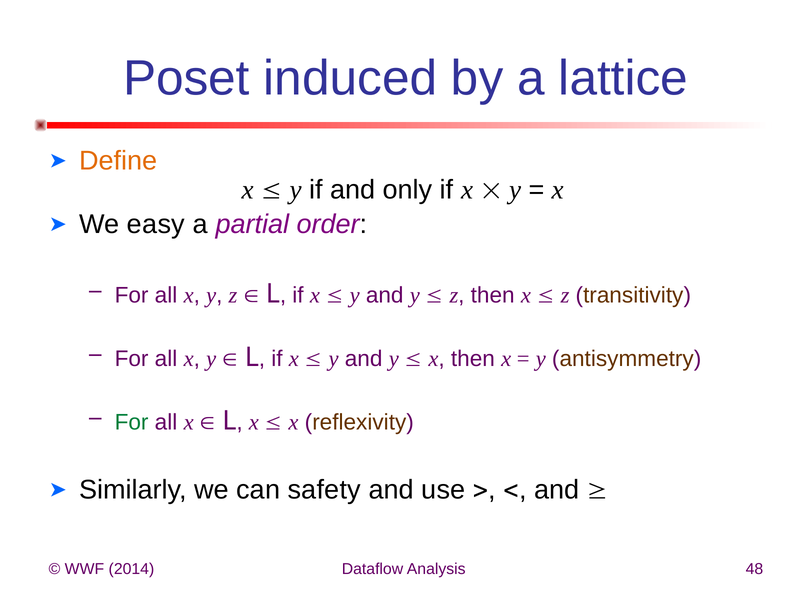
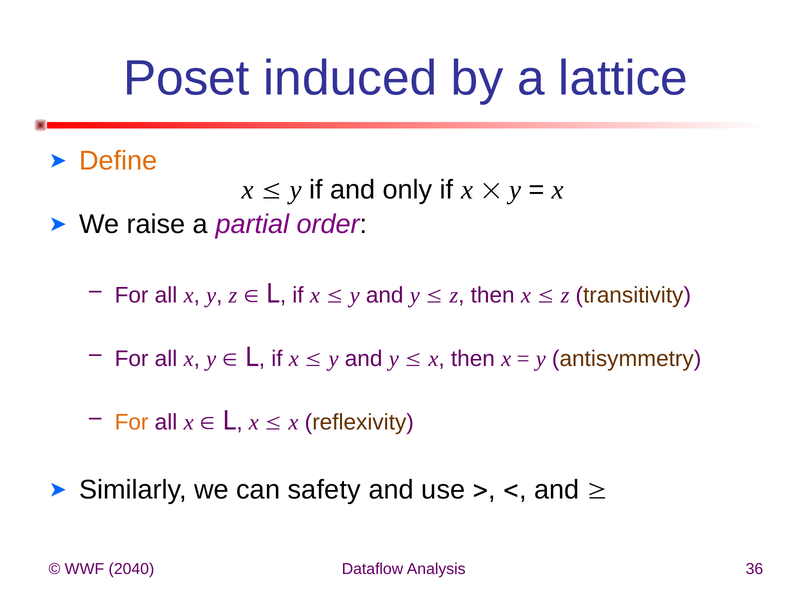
easy: easy -> raise
For at (132, 422) colour: green -> orange
2014: 2014 -> 2040
48: 48 -> 36
